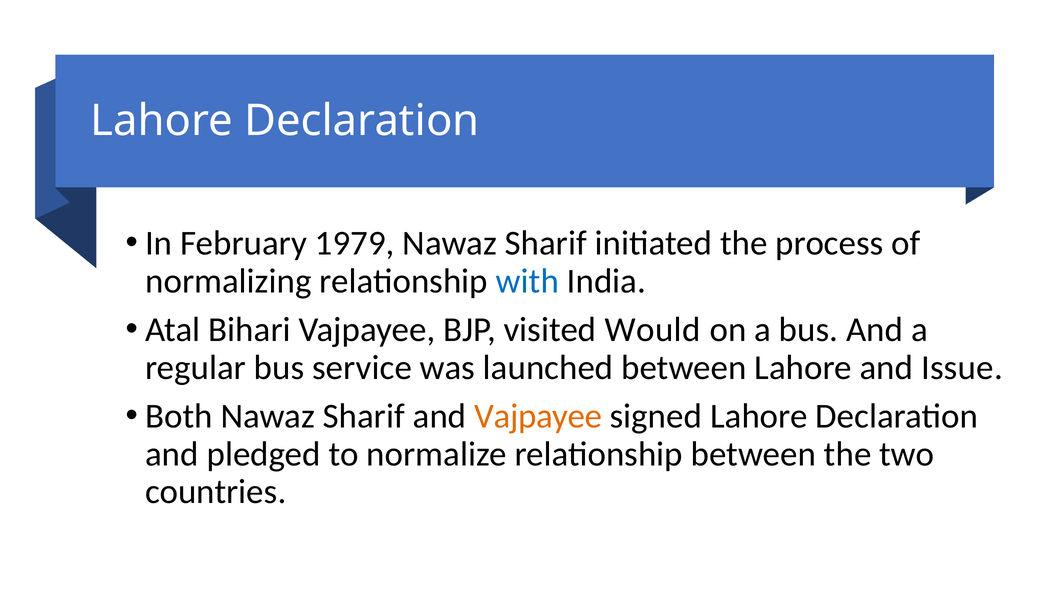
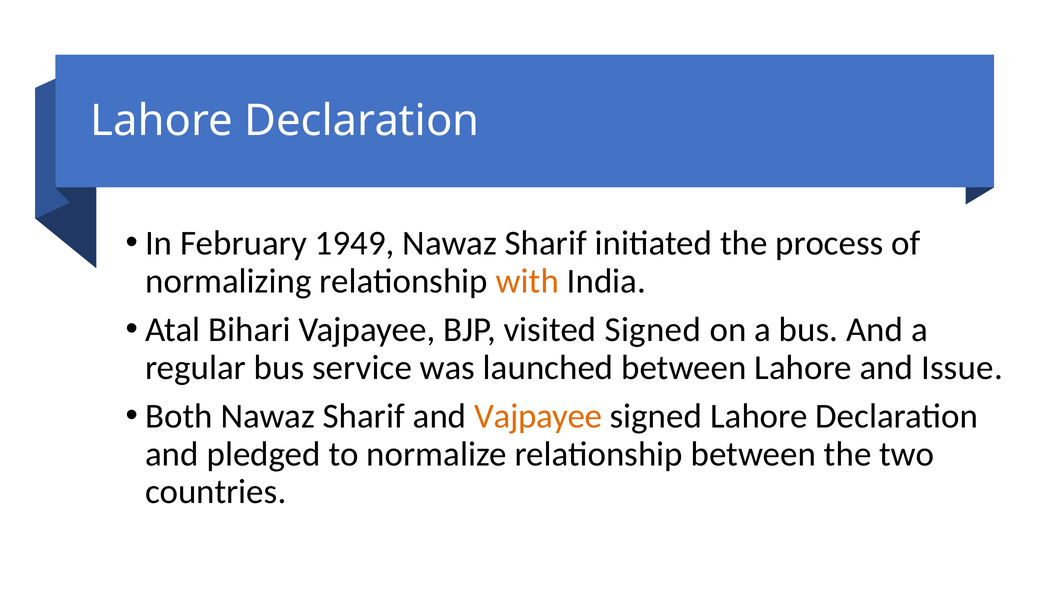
1979: 1979 -> 1949
with colour: blue -> orange
visited Would: Would -> Signed
